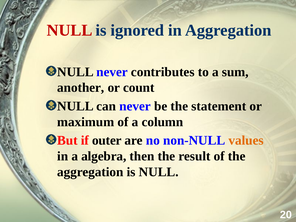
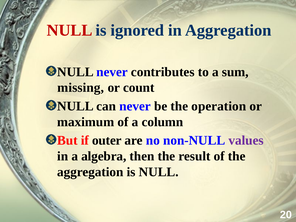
another: another -> missing
statement: statement -> operation
values colour: orange -> purple
